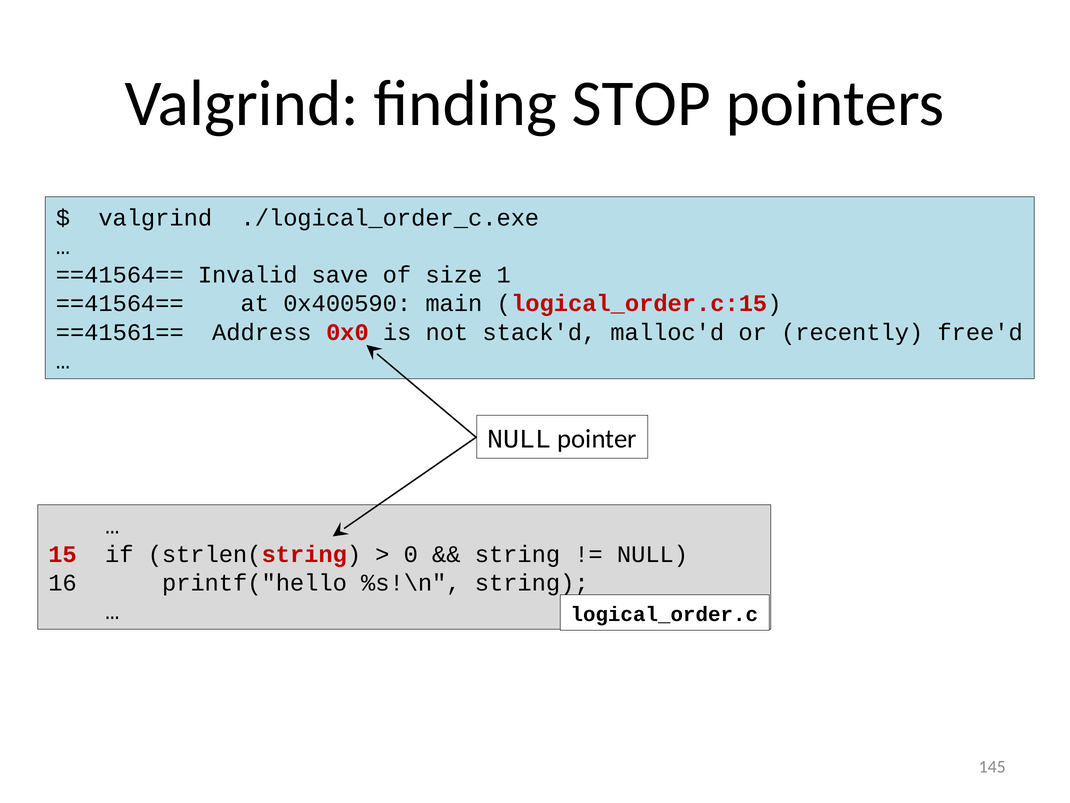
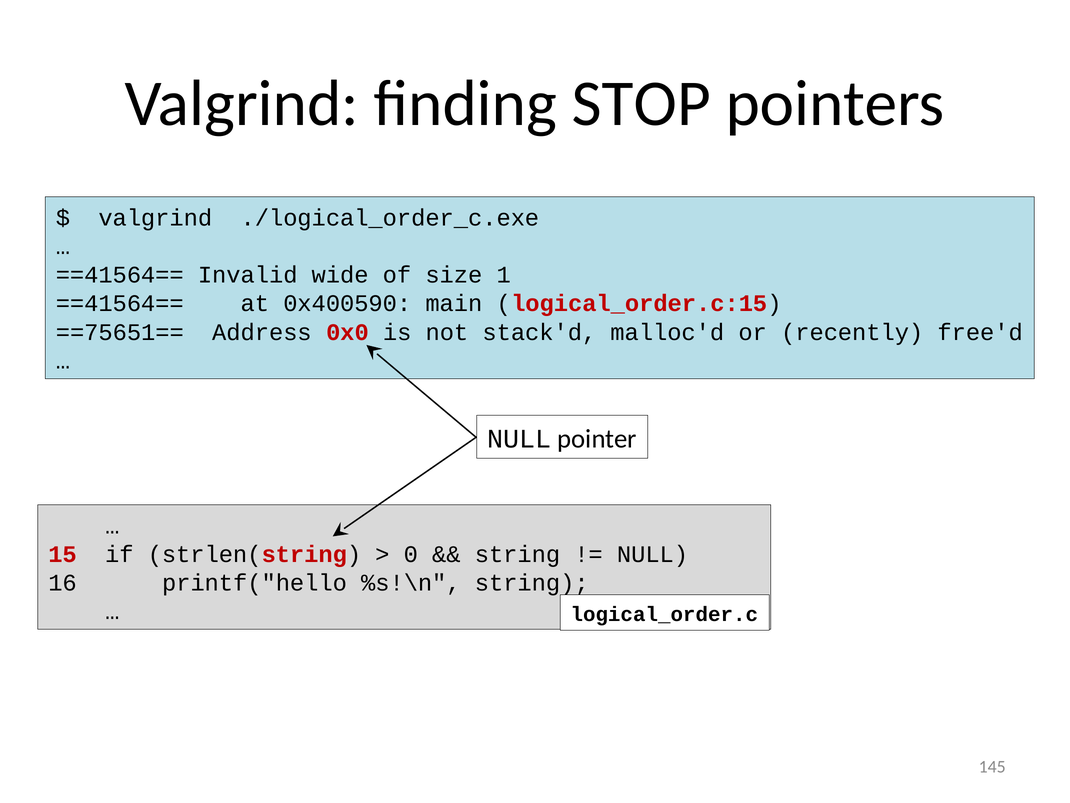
save: save -> wide
==41561==: ==41561== -> ==75651==
